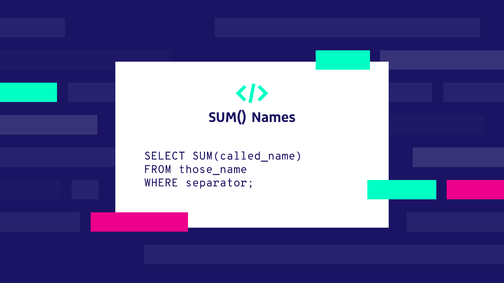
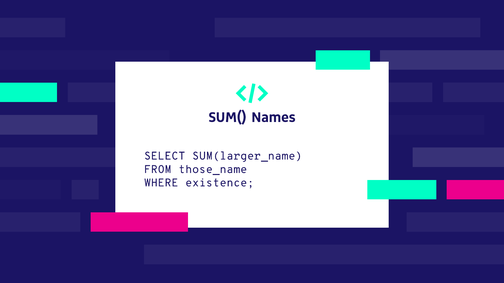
SUM(called_name: SUM(called_name -> SUM(larger_name
separator: separator -> existence
